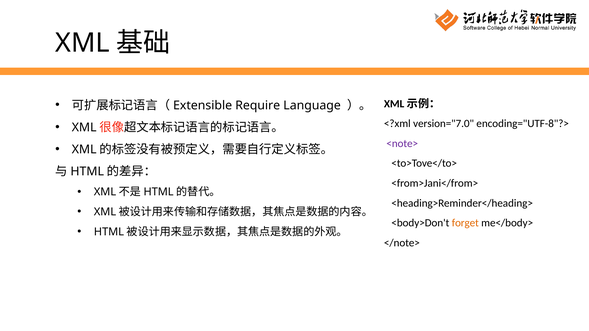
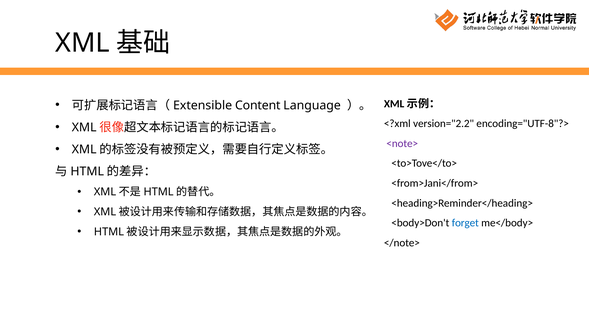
Require: Require -> Content
version="7.0: version="7.0 -> version="2.2
forget colour: orange -> blue
